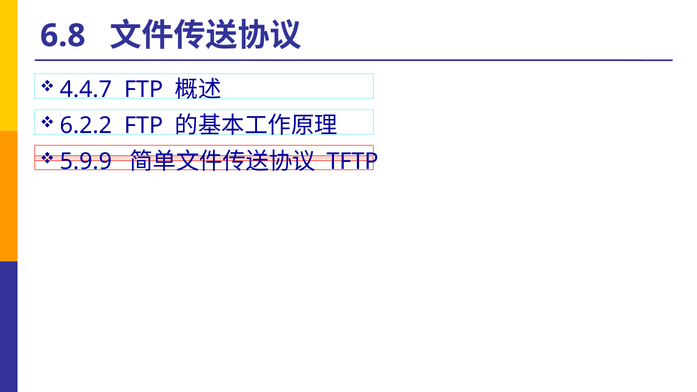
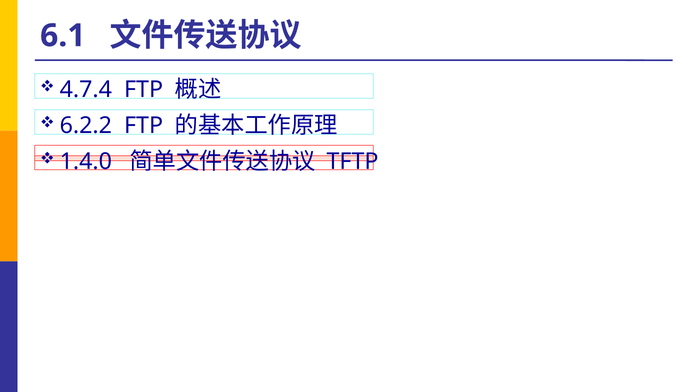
6.8: 6.8 -> 6.1
4.4.7: 4.4.7 -> 4.7.4
5.9.9: 5.9.9 -> 1.4.0
